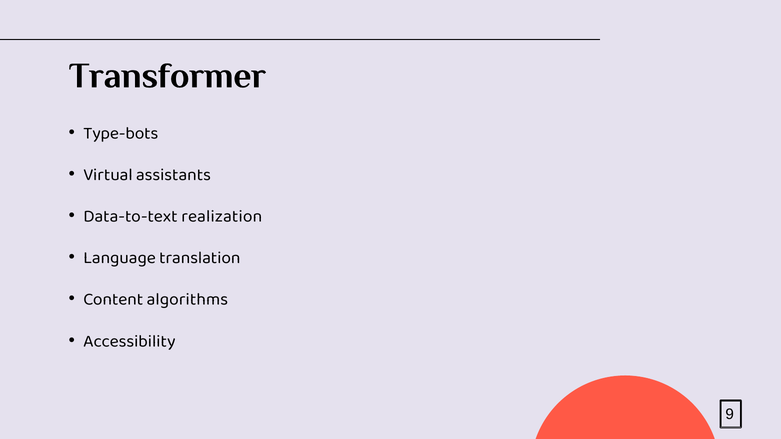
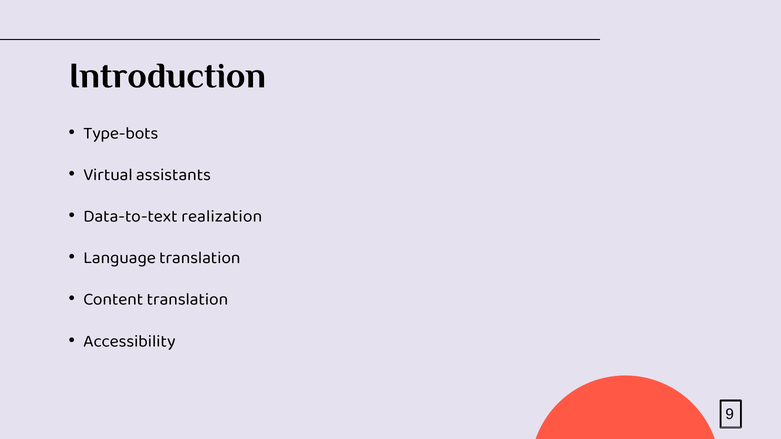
Transformer: Transformer -> Introduction
Content algorithms: algorithms -> translation
